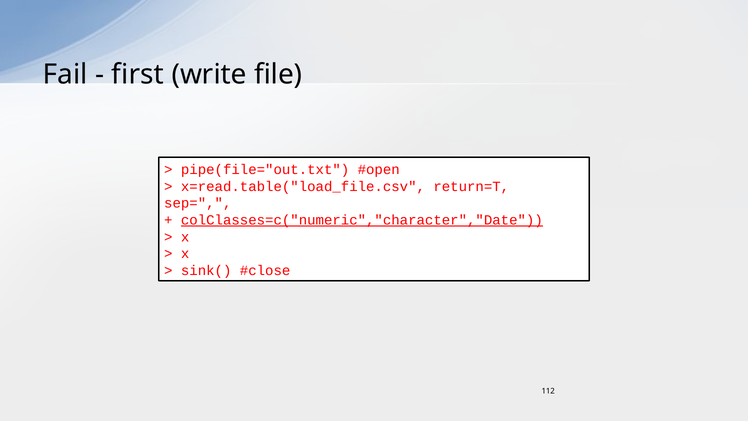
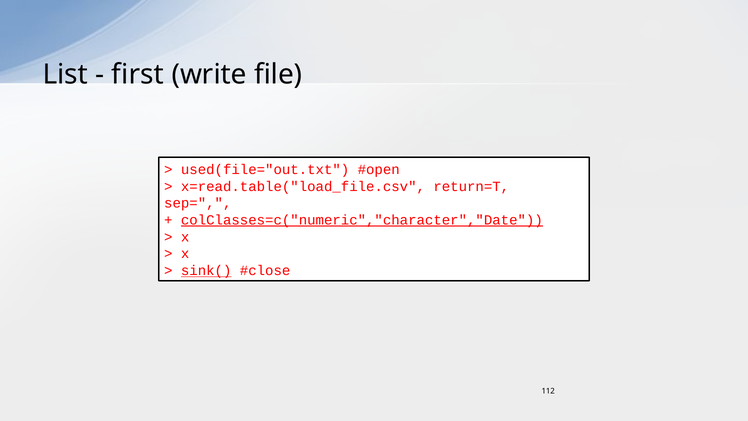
Fail: Fail -> List
pipe(file="out.txt: pipe(file="out.txt -> used(file="out.txt
sink( underline: none -> present
